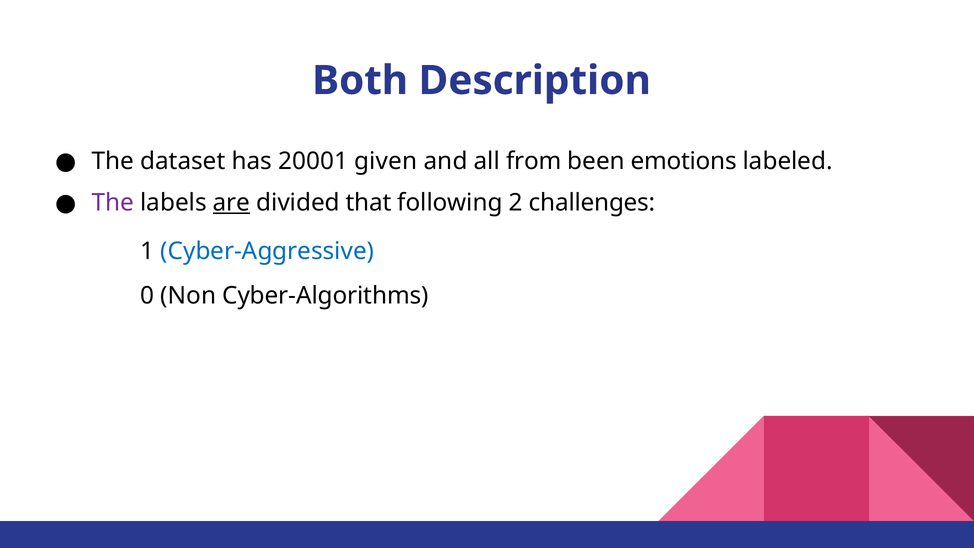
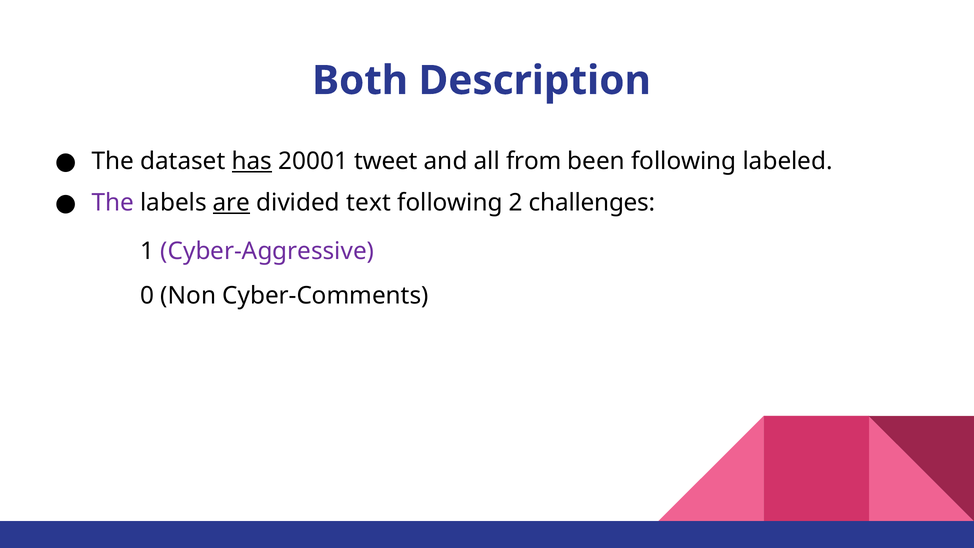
has underline: none -> present
given: given -> tweet
been emotions: emotions -> following
that: that -> text
Cyber-Aggressive colour: blue -> purple
Cyber-Algorithms: Cyber-Algorithms -> Cyber-Comments
